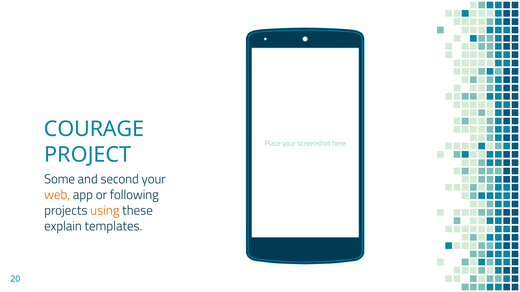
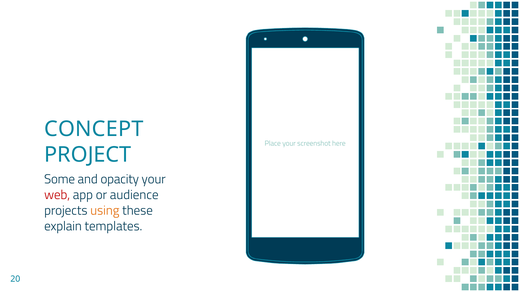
COURAGE: COURAGE -> CONCEPT
second: second -> opacity
web colour: orange -> red
following: following -> audience
